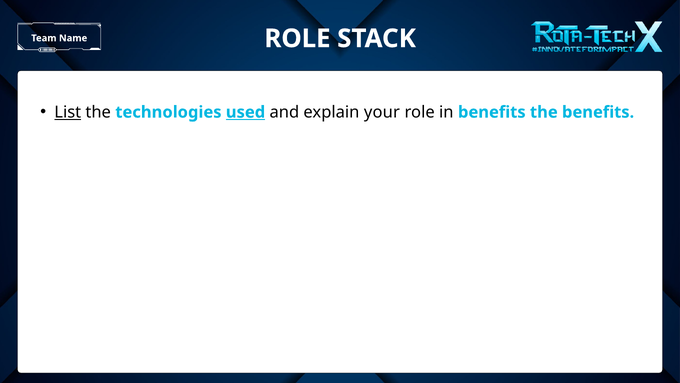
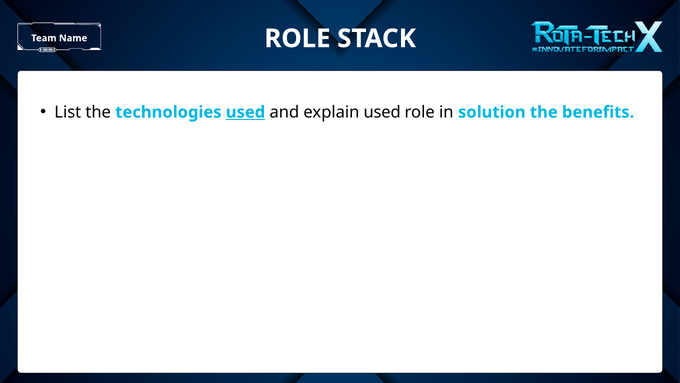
List underline: present -> none
explain your: your -> used
in benefits: benefits -> solution
